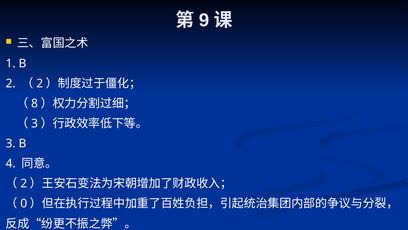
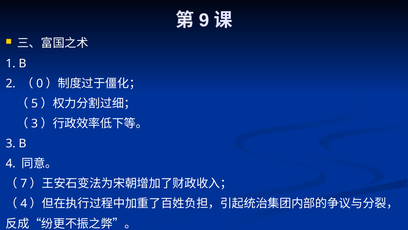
2 at (40, 83): 2 -> 0
8: 8 -> 5
2 at (24, 183): 2 -> 7
0 at (24, 203): 0 -> 4
